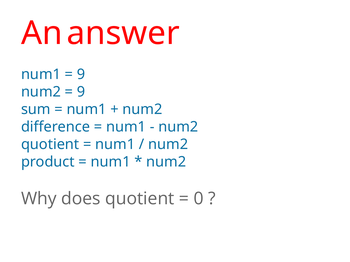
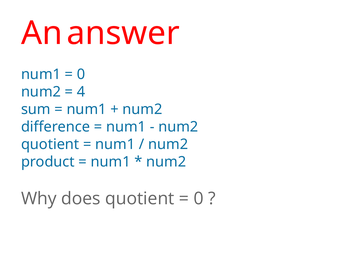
9 at (81, 75): 9 -> 0
9 at (81, 92): 9 -> 4
